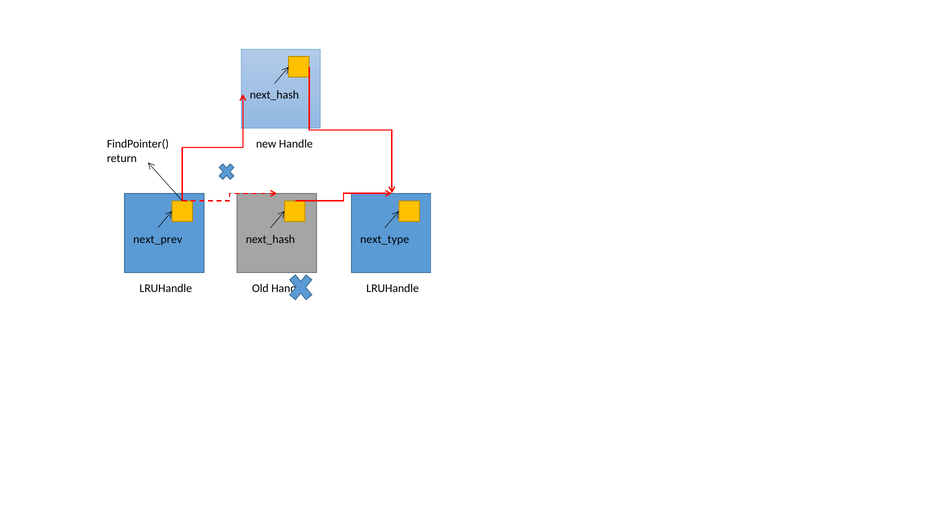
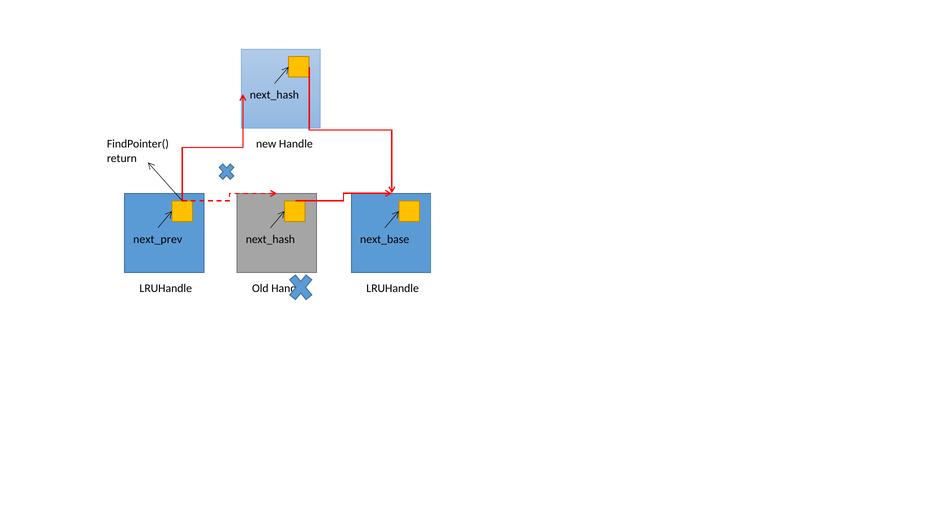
next_type: next_type -> next_base
